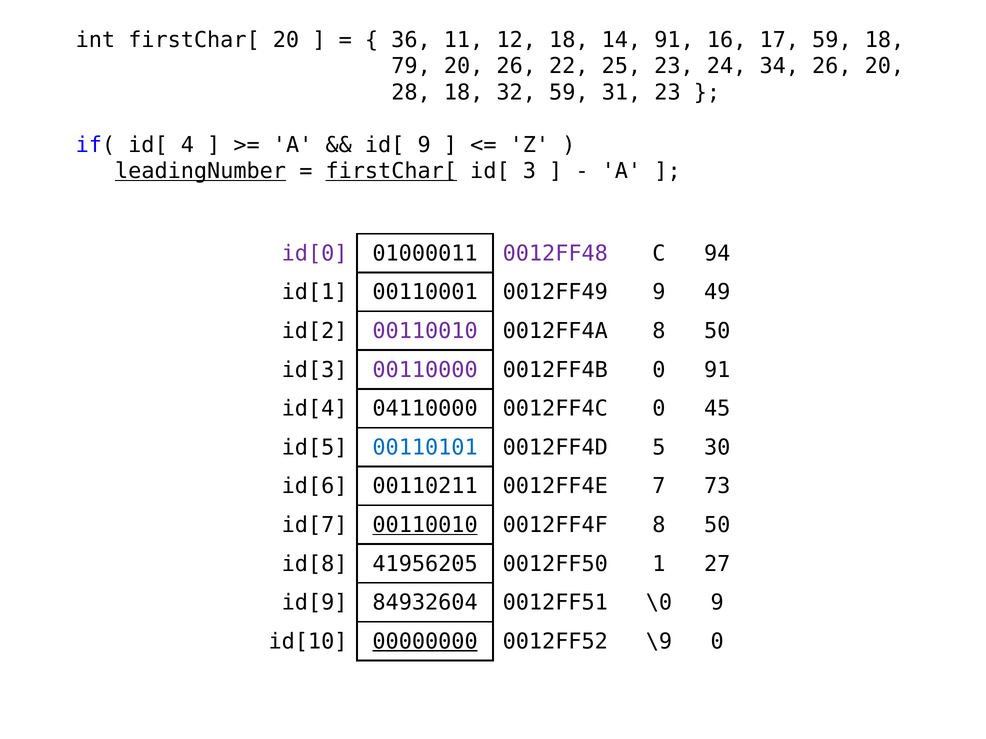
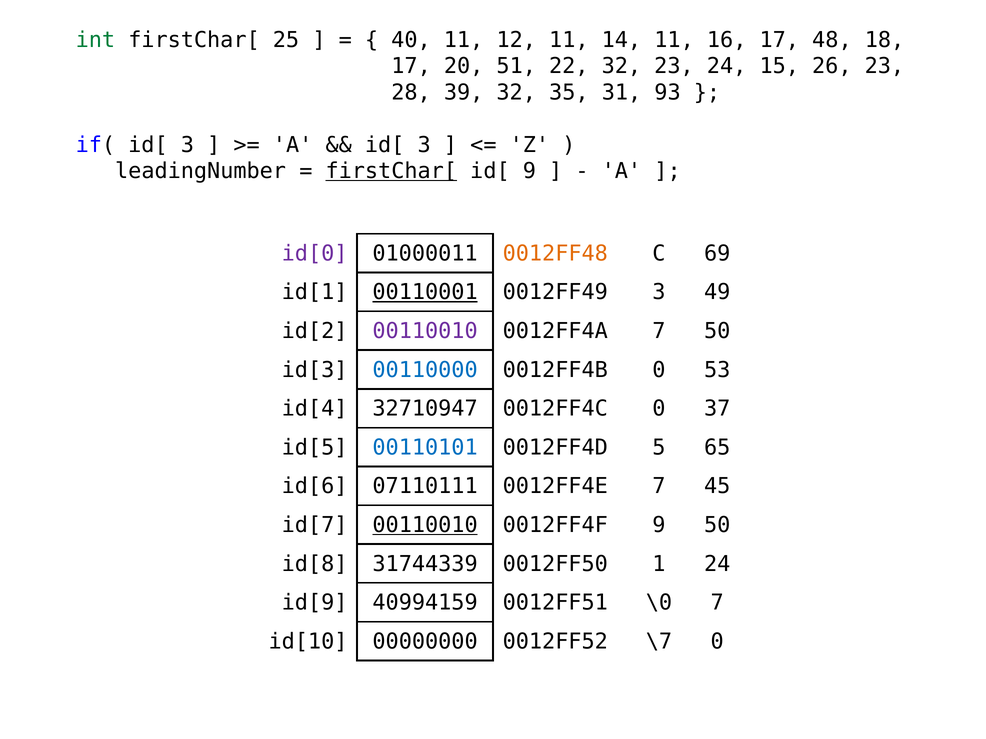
int colour: black -> green
firstChar[ 20: 20 -> 25
36: 36 -> 40
12 18: 18 -> 11
14 91: 91 -> 11
17 59: 59 -> 48
79 at (411, 66): 79 -> 17
20 26: 26 -> 51
22 25: 25 -> 32
34: 34 -> 15
26 20: 20 -> 23
28 18: 18 -> 39
32 59: 59 -> 35
31 23: 23 -> 93
if( id[ 4: 4 -> 3
9 at (424, 145): 9 -> 3
leadingNumber underline: present -> none
id[ 3: 3 -> 9
0012FF48 colour: purple -> orange
94: 94 -> 69
00110001 underline: none -> present
0012FF49 9: 9 -> 3
0012FF4A 8: 8 -> 7
00110000 colour: purple -> blue
0 91: 91 -> 53
04110000: 04110000 -> 32710947
45: 45 -> 37
30: 30 -> 65
00110211: 00110211 -> 07110111
73: 73 -> 45
0012FF4F 8: 8 -> 9
41956205: 41956205 -> 31744339
1 27: 27 -> 24
84932604: 84932604 -> 40994159
\0 9: 9 -> 7
00000000 underline: present -> none
\9: \9 -> \7
